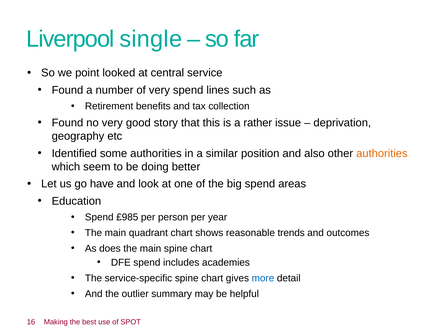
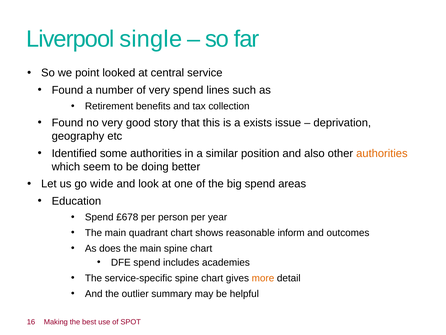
rather: rather -> exists
have: have -> wide
£985: £985 -> £678
trends: trends -> inform
more colour: blue -> orange
